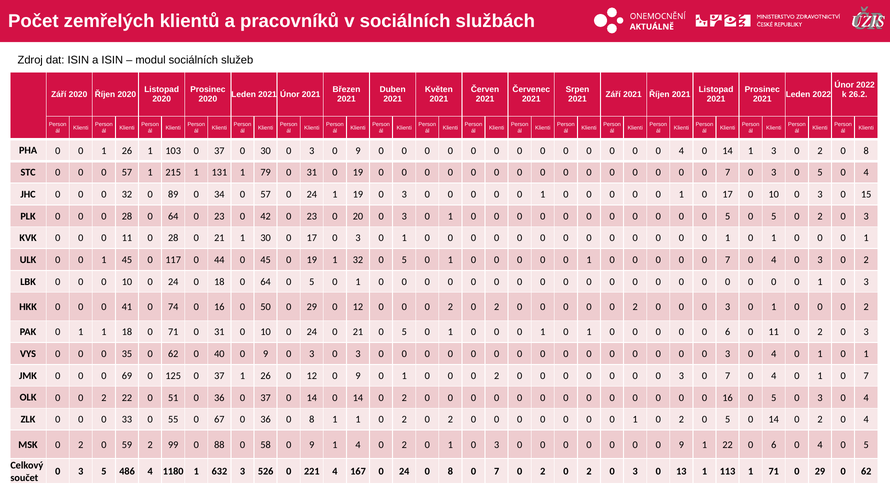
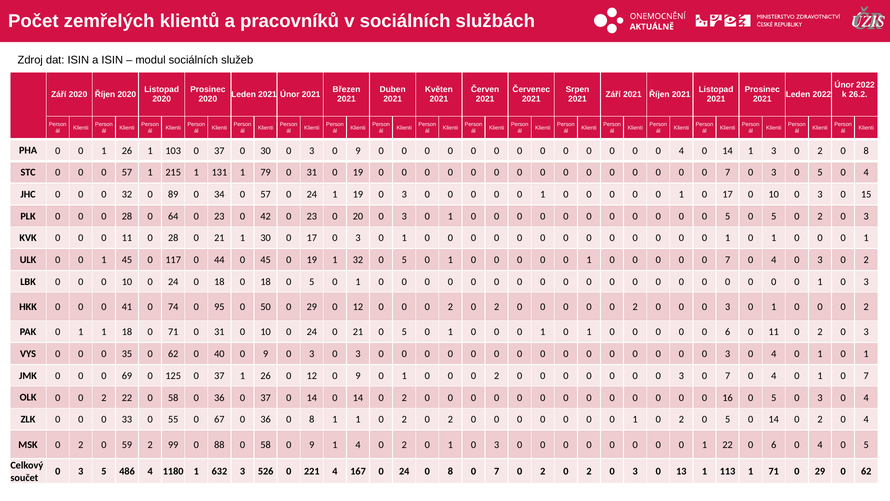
18 0 64: 64 -> 18
74 0 16: 16 -> 95
22 0 51: 51 -> 58
9 at (681, 444): 9 -> 0
